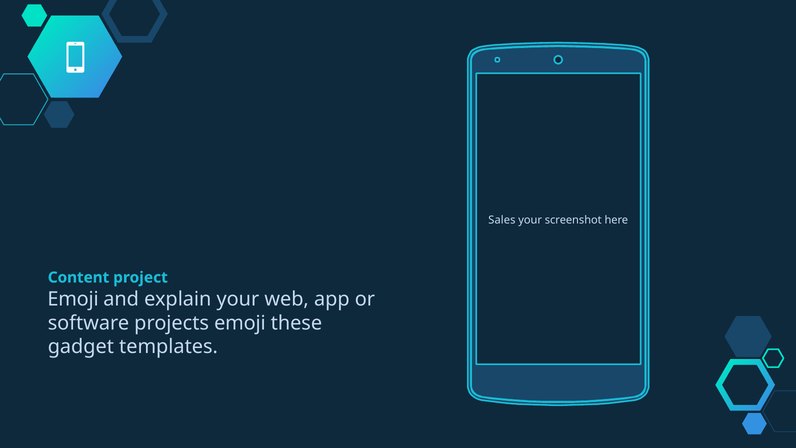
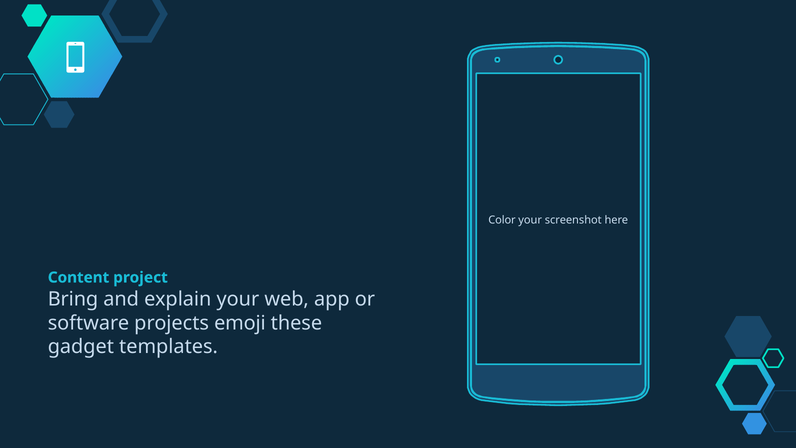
Sales: Sales -> Color
Emoji at (73, 299): Emoji -> Bring
